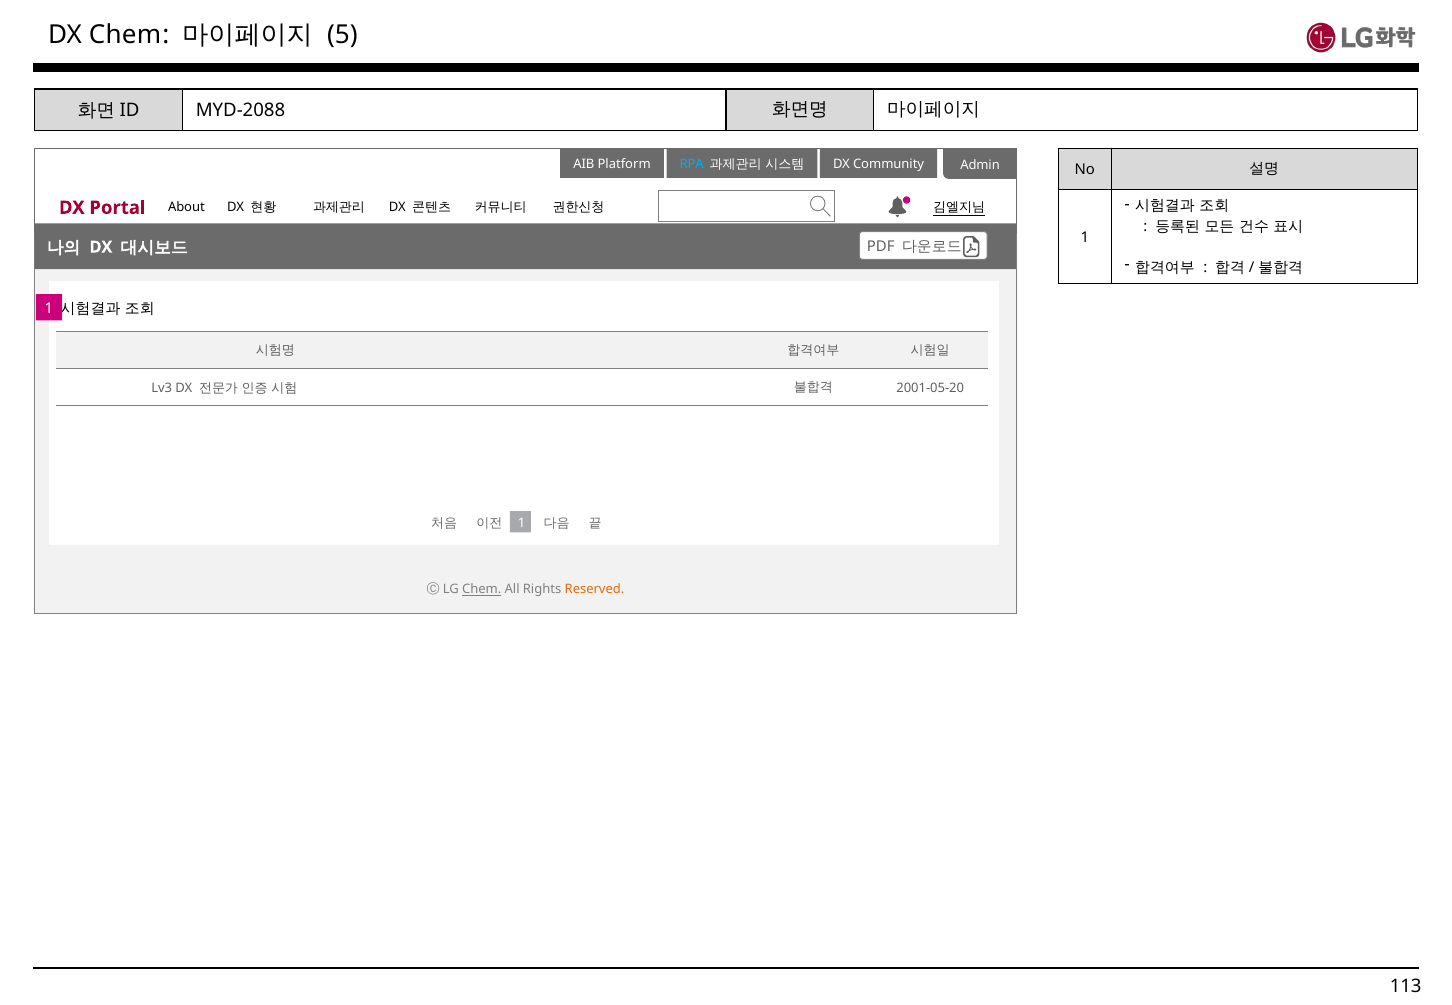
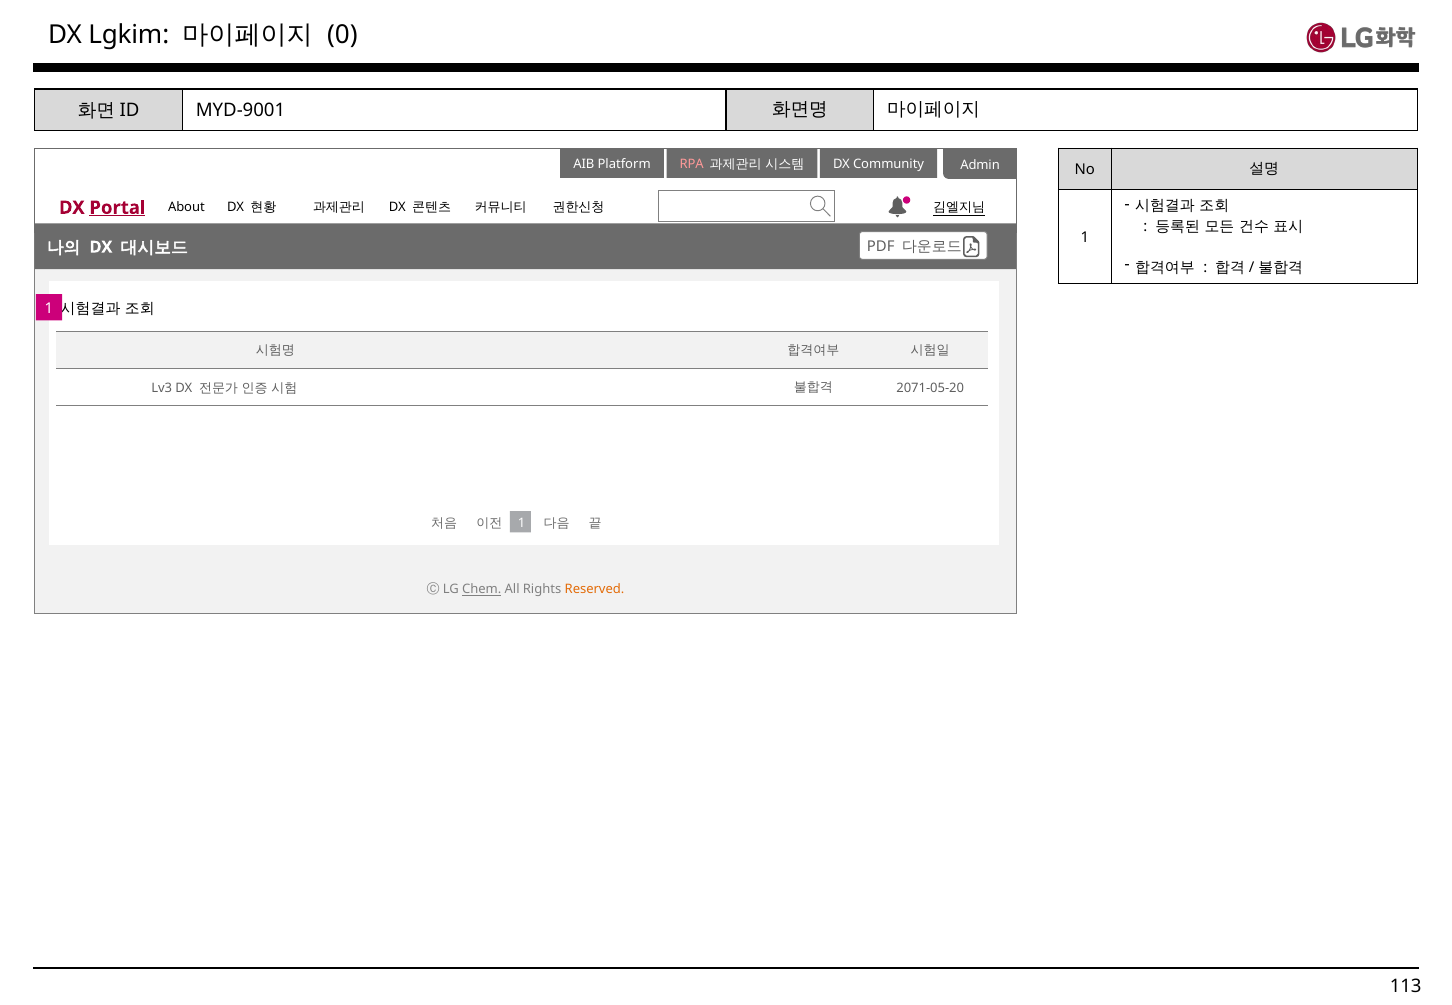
DX Chem: Chem -> Lgkim
5: 5 -> 0
MYD-2088: MYD-2088 -> MYD-9001
RPA colour: light blue -> pink
Portal underline: none -> present
2001-05-20: 2001-05-20 -> 2071-05-20
